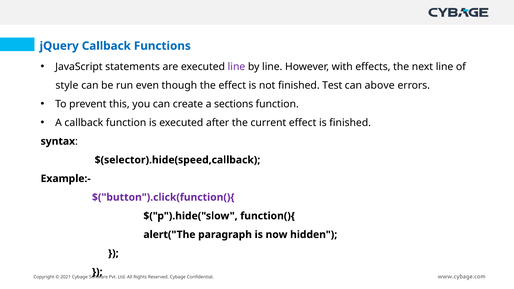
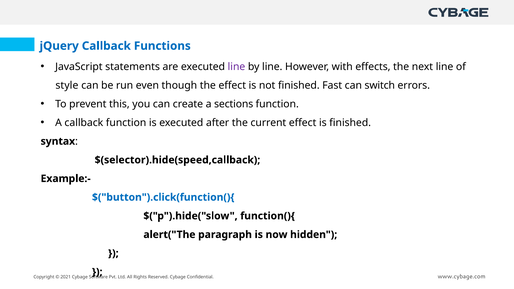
Test: Test -> Fast
above: above -> switch
$("button").click(function(){ colour: purple -> blue
